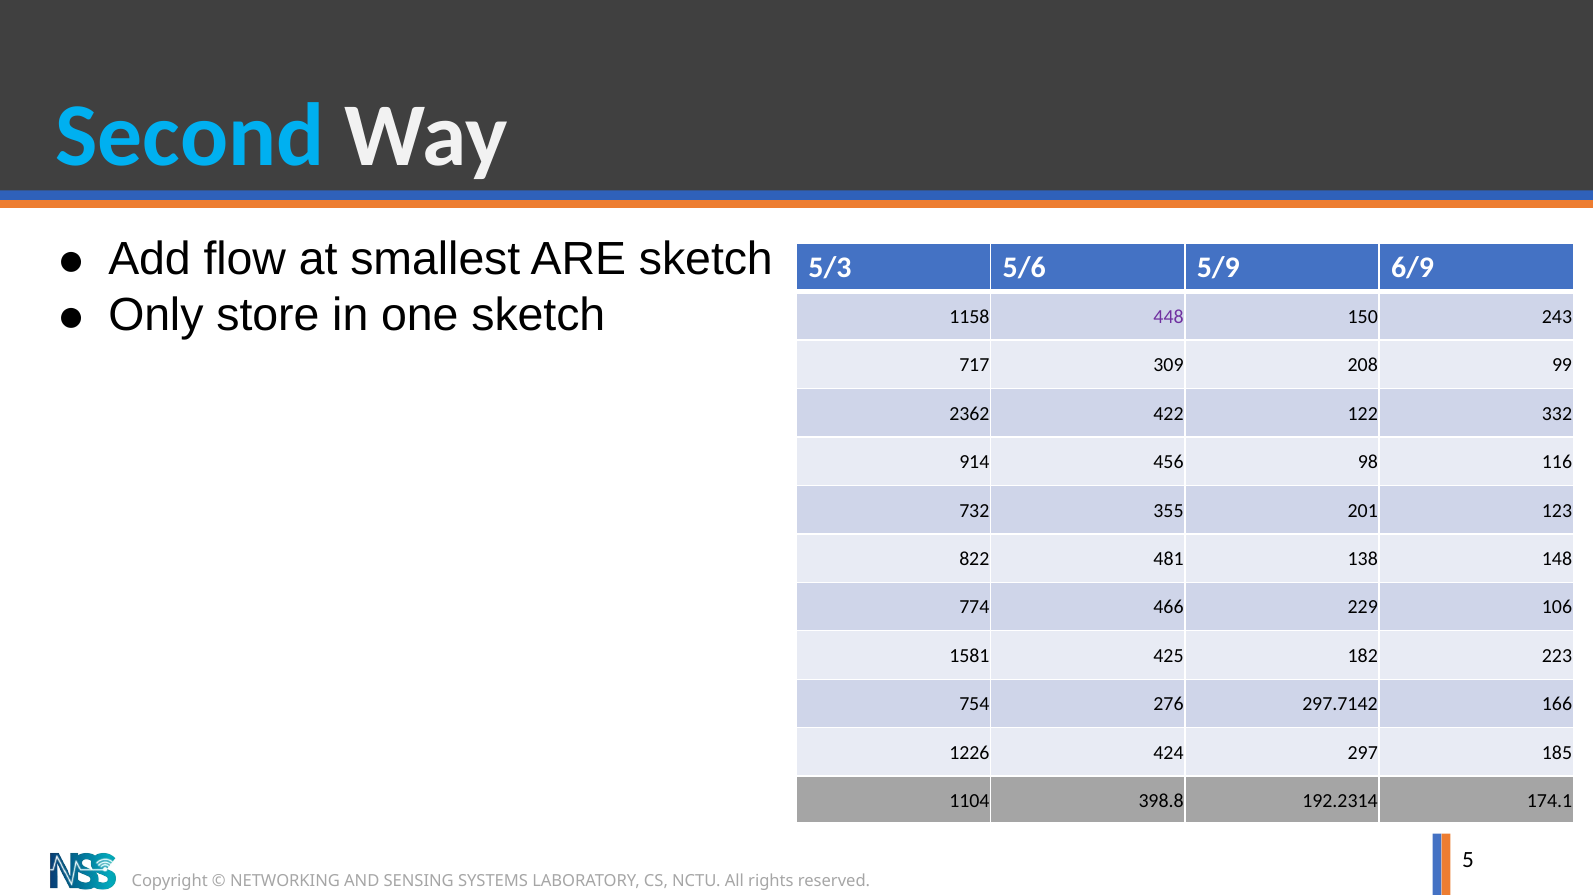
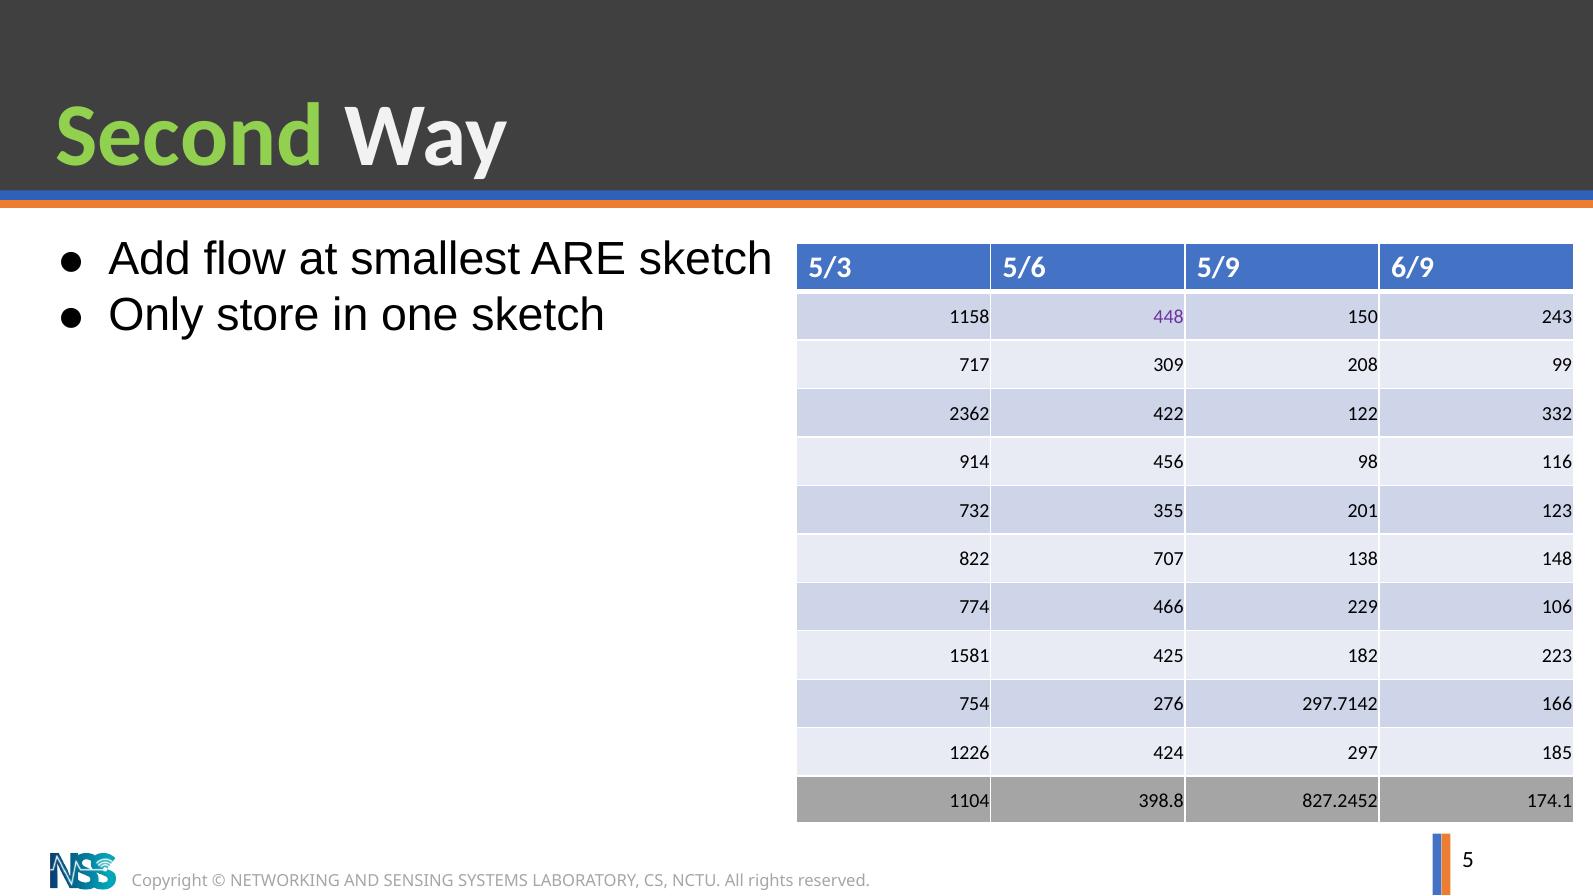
Second colour: light blue -> light green
481: 481 -> 707
192.2314: 192.2314 -> 827.2452
